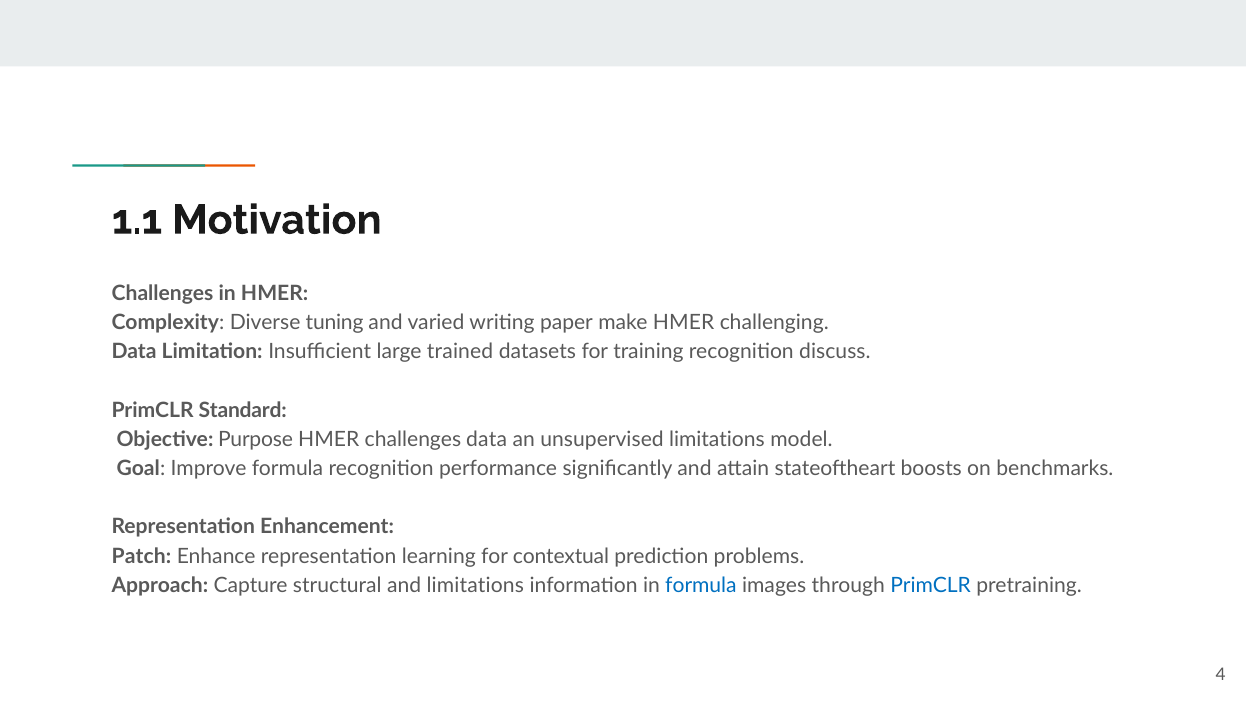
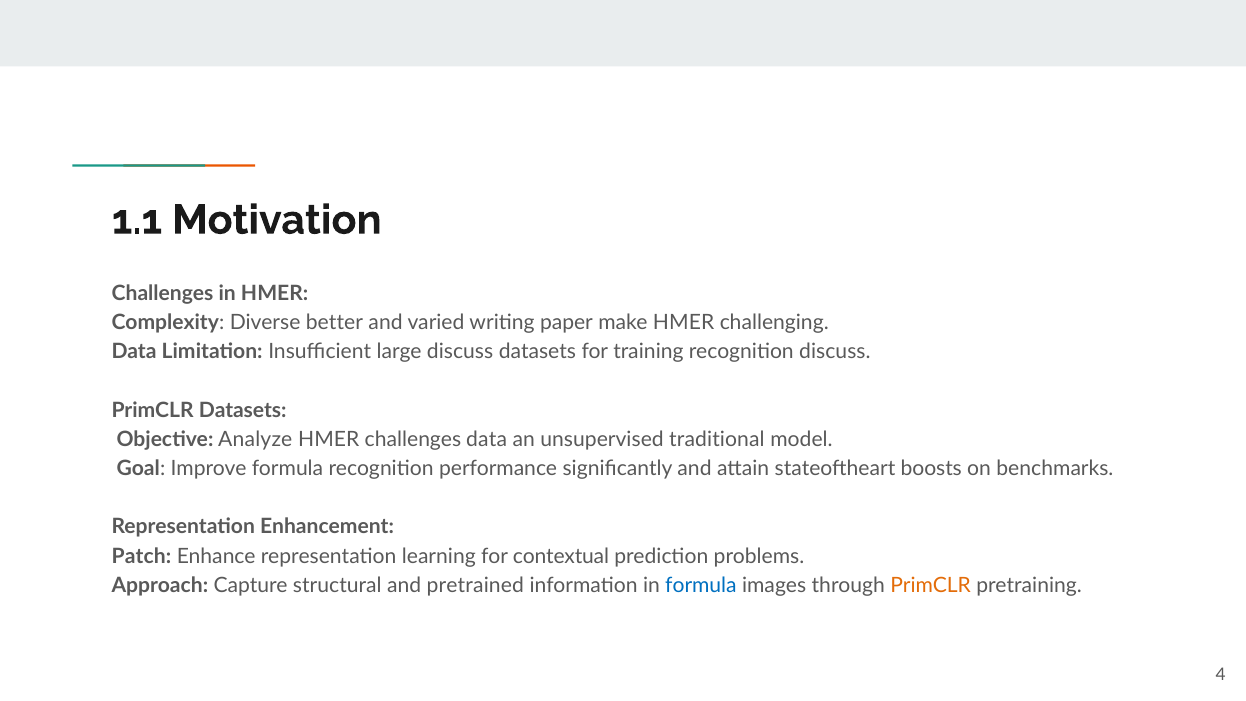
tuning: tuning -> better
large trained: trained -> discuss
PrimCLR Standard: Standard -> Datasets
Purpose: Purpose -> Analyze
unsupervised limitations: limitations -> traditional
and limitations: limitations -> pretrained
PrimCLR at (931, 585) colour: blue -> orange
